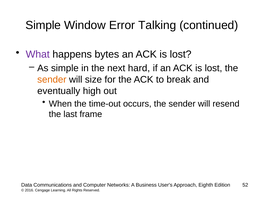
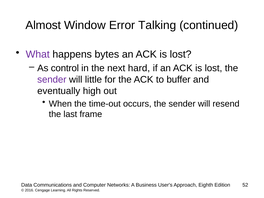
Simple at (43, 25): Simple -> Almost
As simple: simple -> control
sender at (52, 80) colour: orange -> purple
size: size -> little
break: break -> buffer
